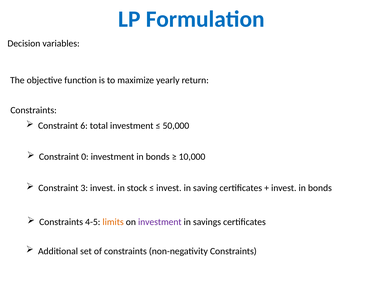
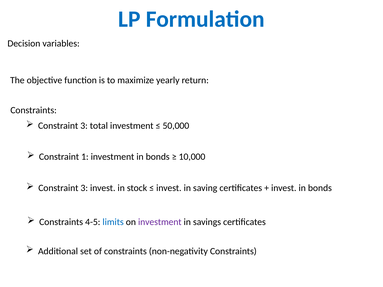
6 at (84, 126): 6 -> 3
0: 0 -> 1
limits colour: orange -> blue
